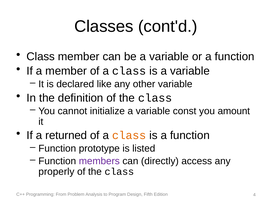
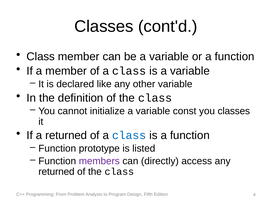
you amount: amount -> classes
class at (129, 135) colour: orange -> blue
properly at (56, 172): properly -> returned
